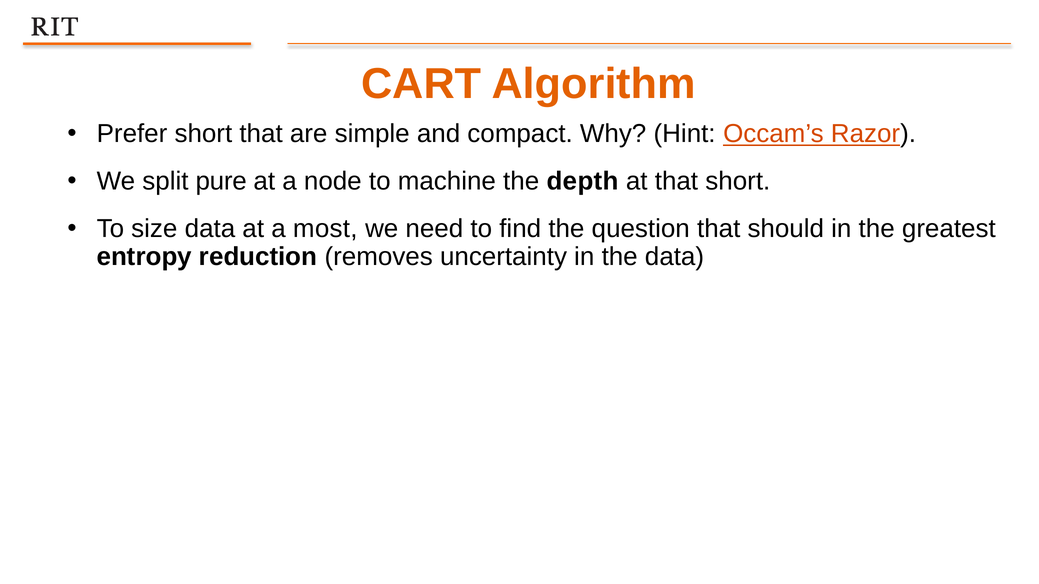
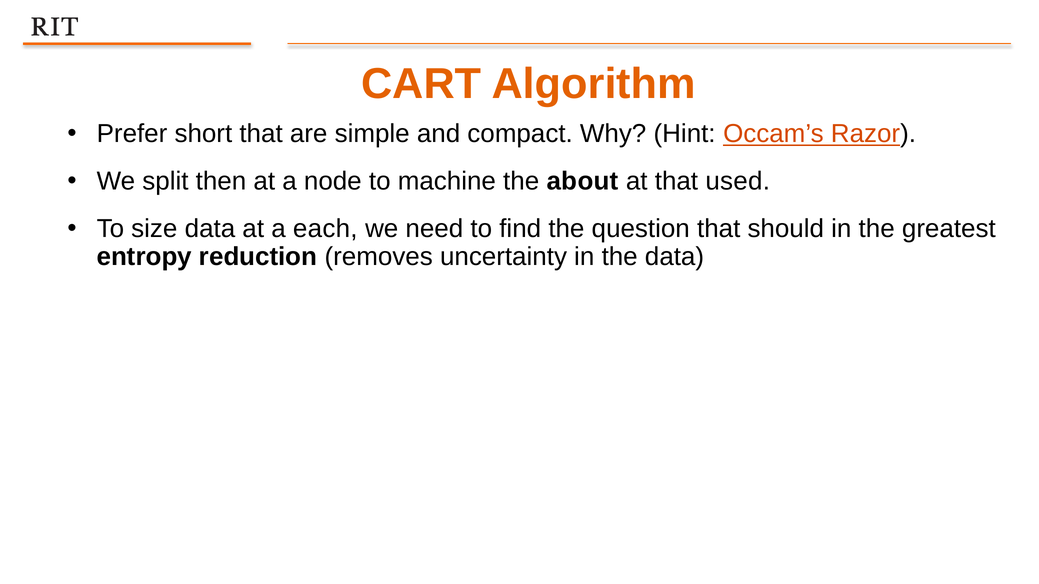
pure: pure -> then
depth: depth -> about
that short: short -> used
most: most -> each
